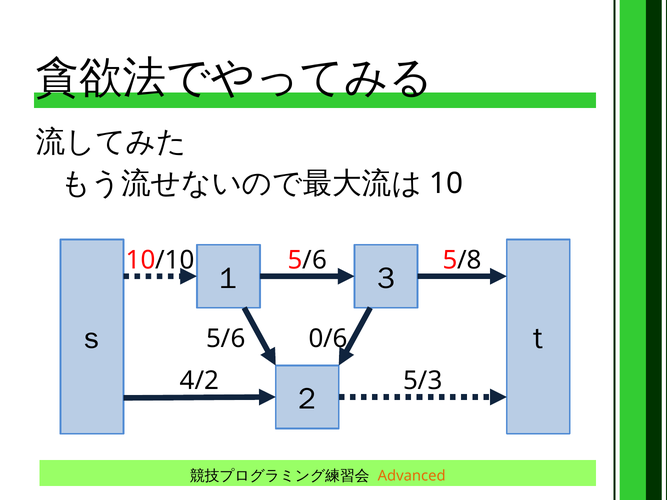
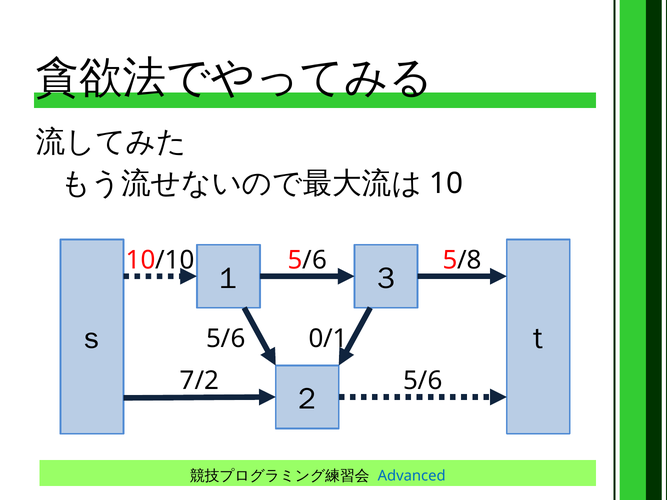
0/6: 0/6 -> 0/1
4/2: 4/2 -> 7/2
5/3 at (423, 381): 5/3 -> 5/6
Advanced colour: orange -> blue
